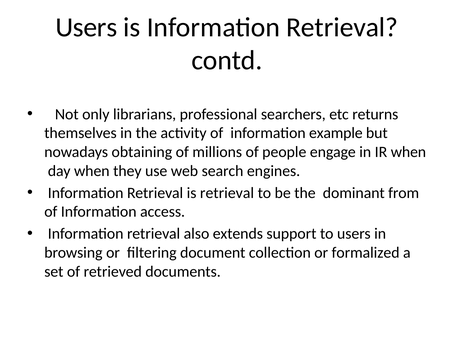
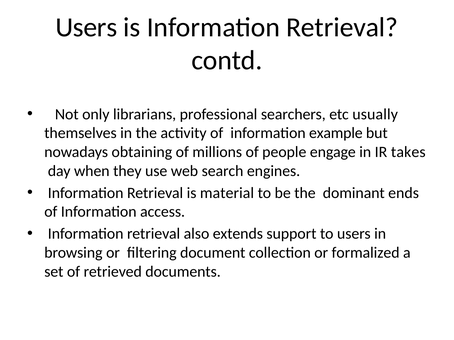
returns: returns -> usually
IR when: when -> takes
is retrieval: retrieval -> material
from: from -> ends
